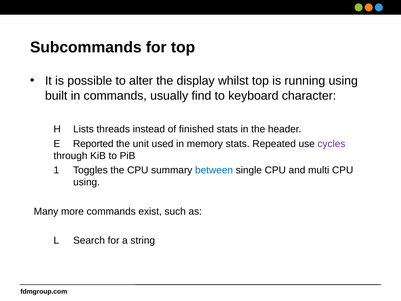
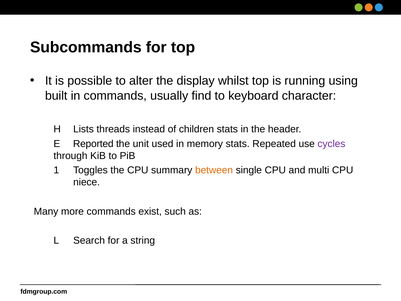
finished: finished -> children
between colour: blue -> orange
using at (87, 182): using -> niece
